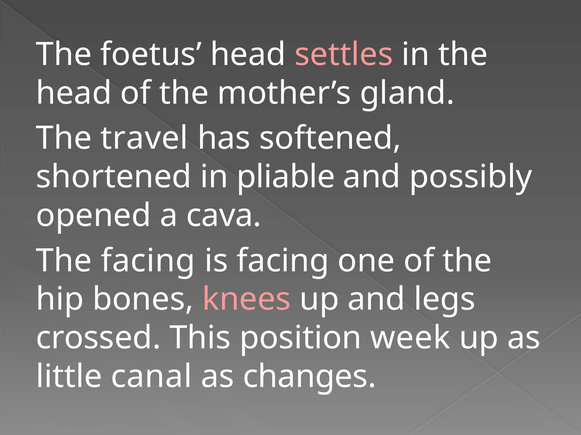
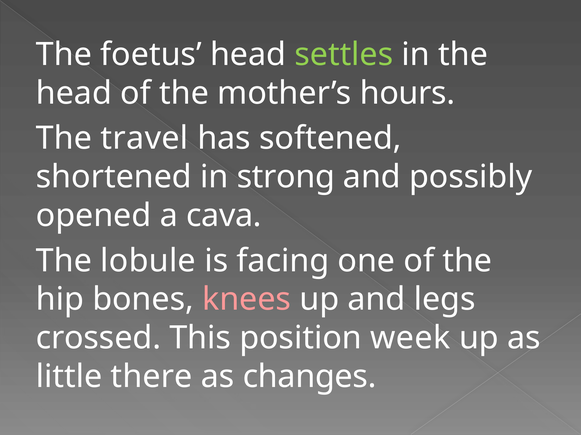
settles colour: pink -> light green
gland: gland -> hours
pliable: pliable -> strong
The facing: facing -> lobule
canal: canal -> there
